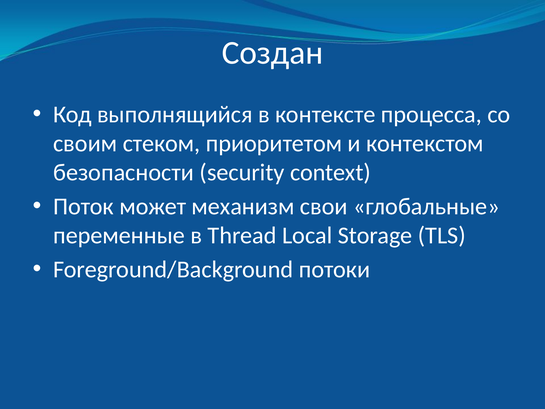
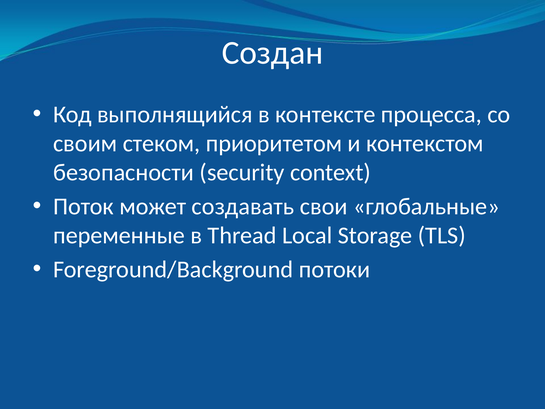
механизм: механизм -> создавать
